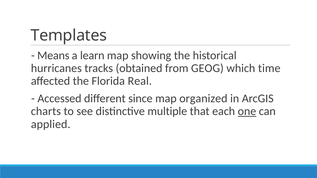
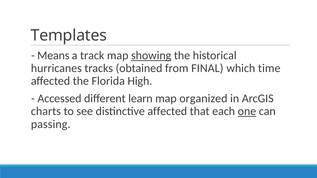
learn: learn -> track
showing underline: none -> present
GEOG: GEOG -> FINAL
Real: Real -> High
since: since -> learn
distinctive multiple: multiple -> affected
applied: applied -> passing
